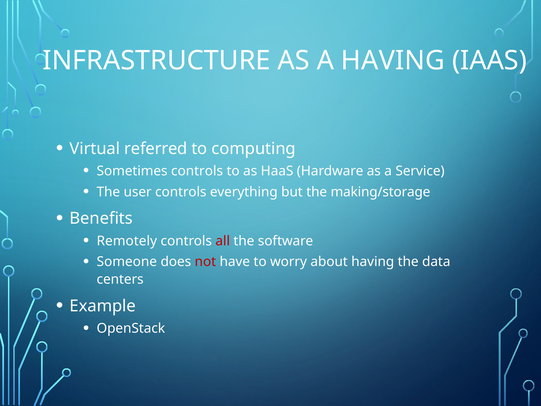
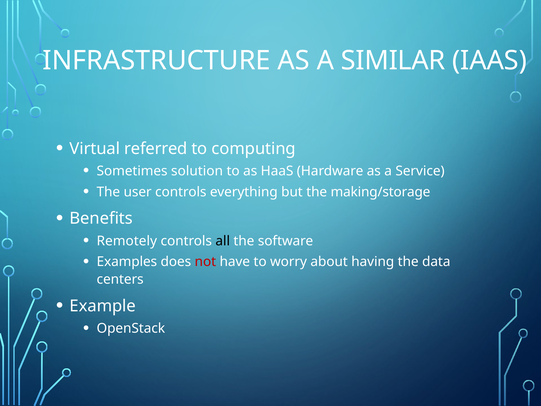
A HAVING: HAVING -> SIMILAR
Sometimes controls: controls -> solution
all colour: red -> black
Someone: Someone -> Examples
